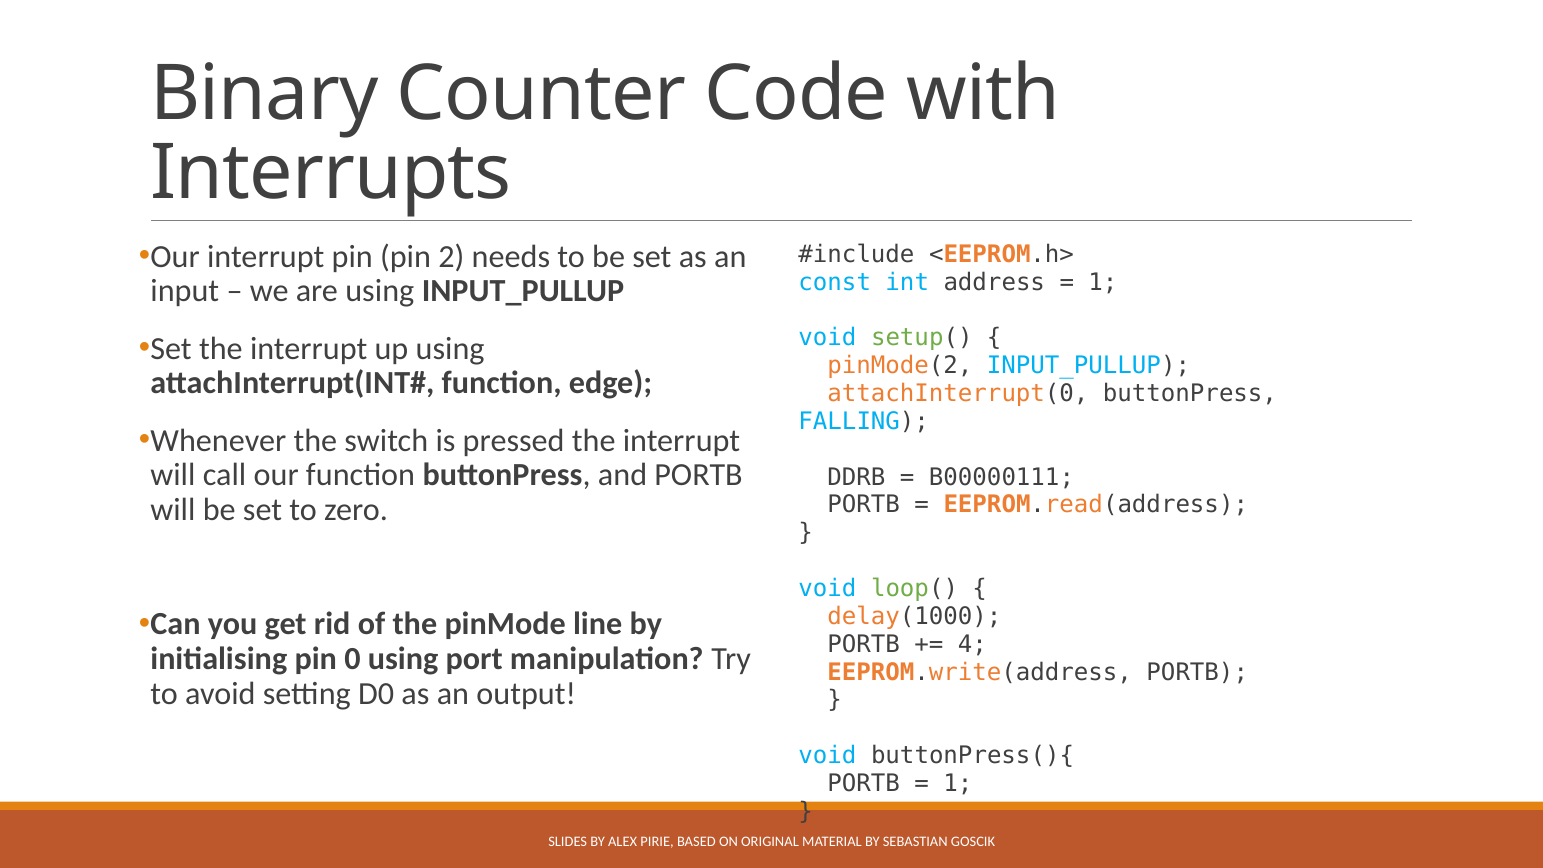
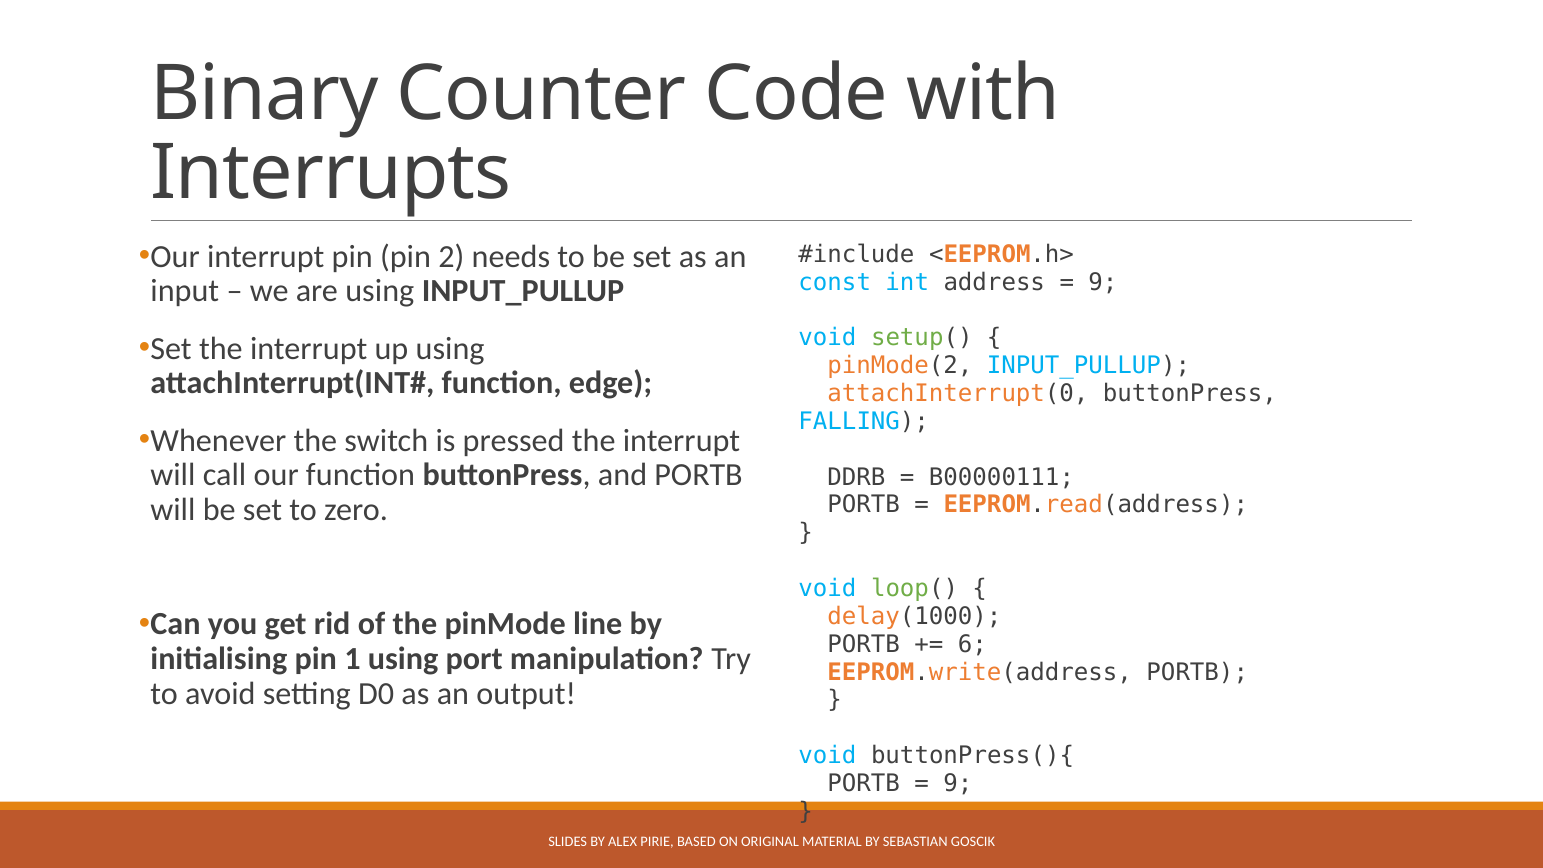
1 at (1103, 282): 1 -> 9
4: 4 -> 6
0: 0 -> 1
1 at (958, 783): 1 -> 9
